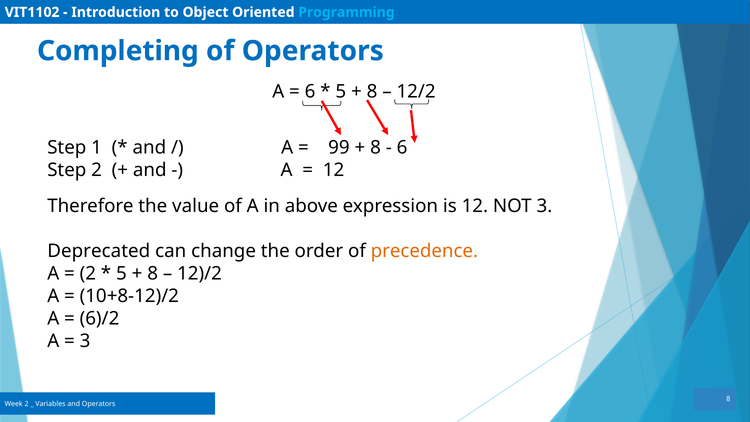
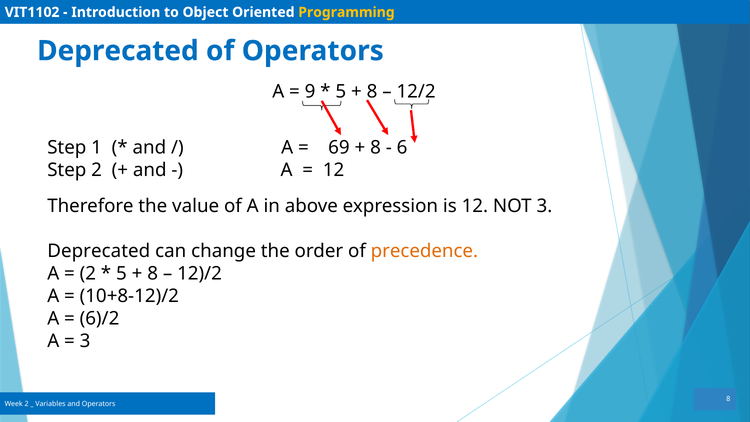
Programming colour: light blue -> yellow
Completing at (118, 51): Completing -> Deprecated
6 at (310, 91): 6 -> 9
99: 99 -> 69
